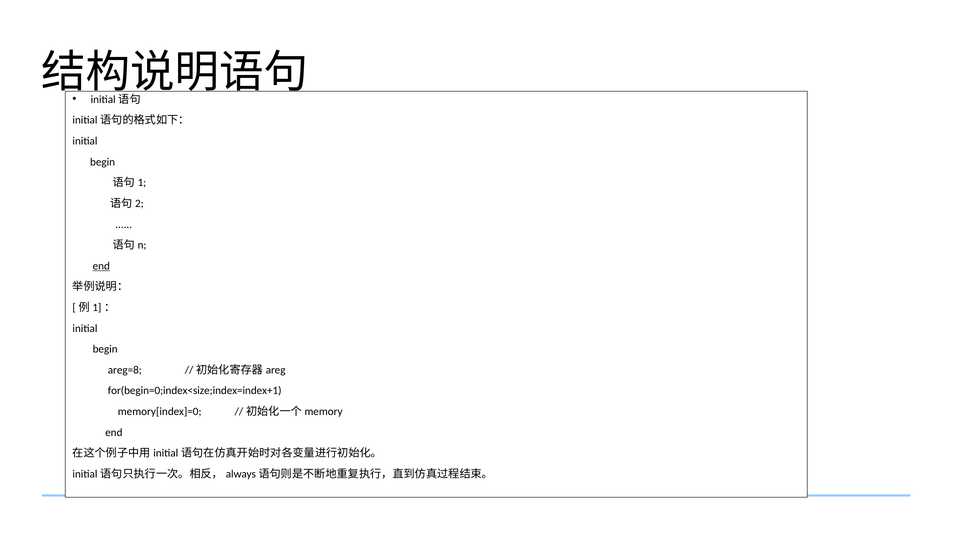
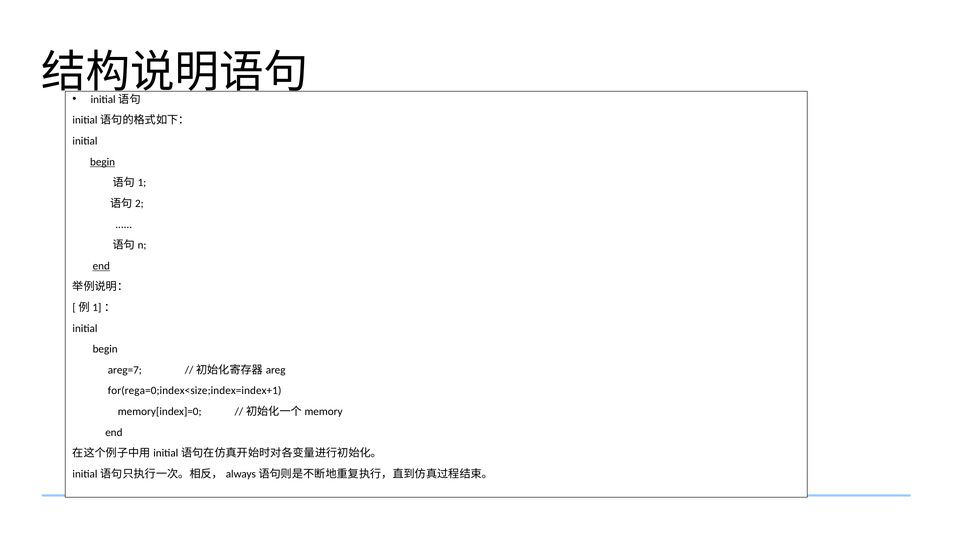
begin at (103, 162) underline: none -> present
areg=8: areg=8 -> areg=7
for(begin=0;index<size;index=index+1: for(begin=0;index<size;index=index+1 -> for(rega=0;index<size;index=index+1
